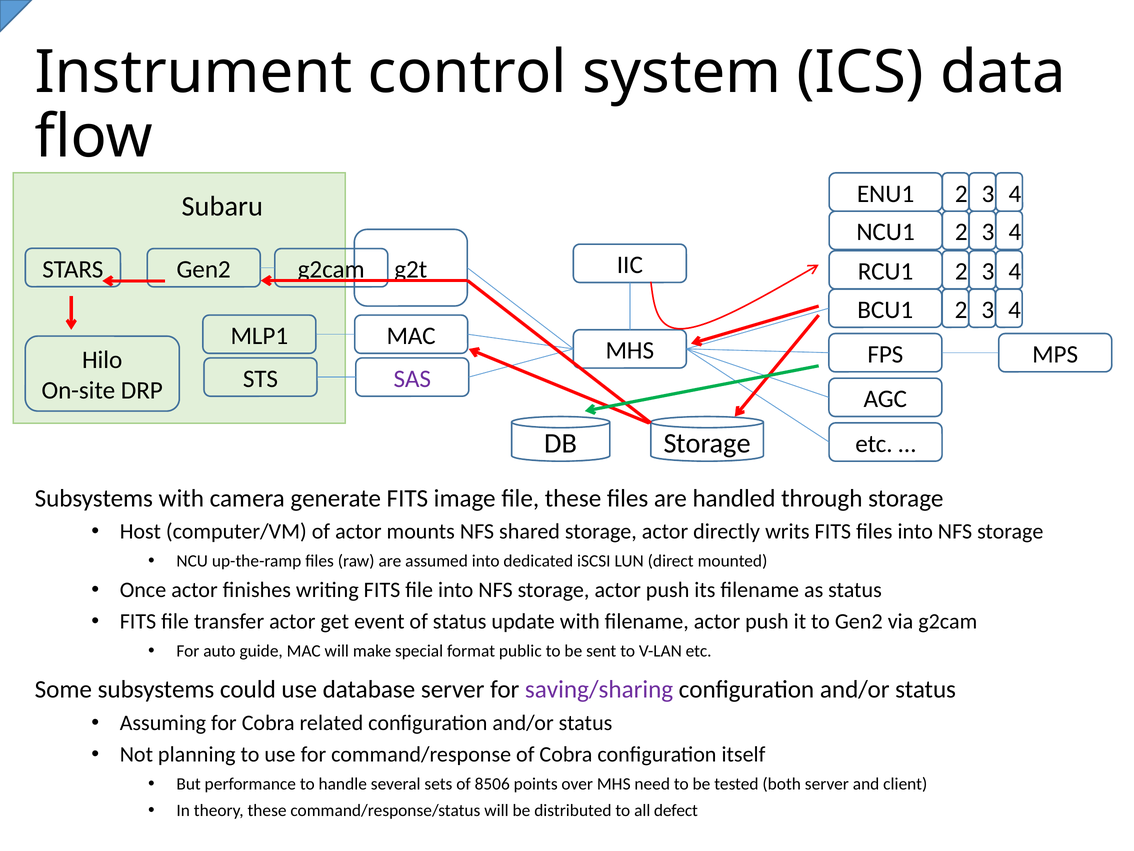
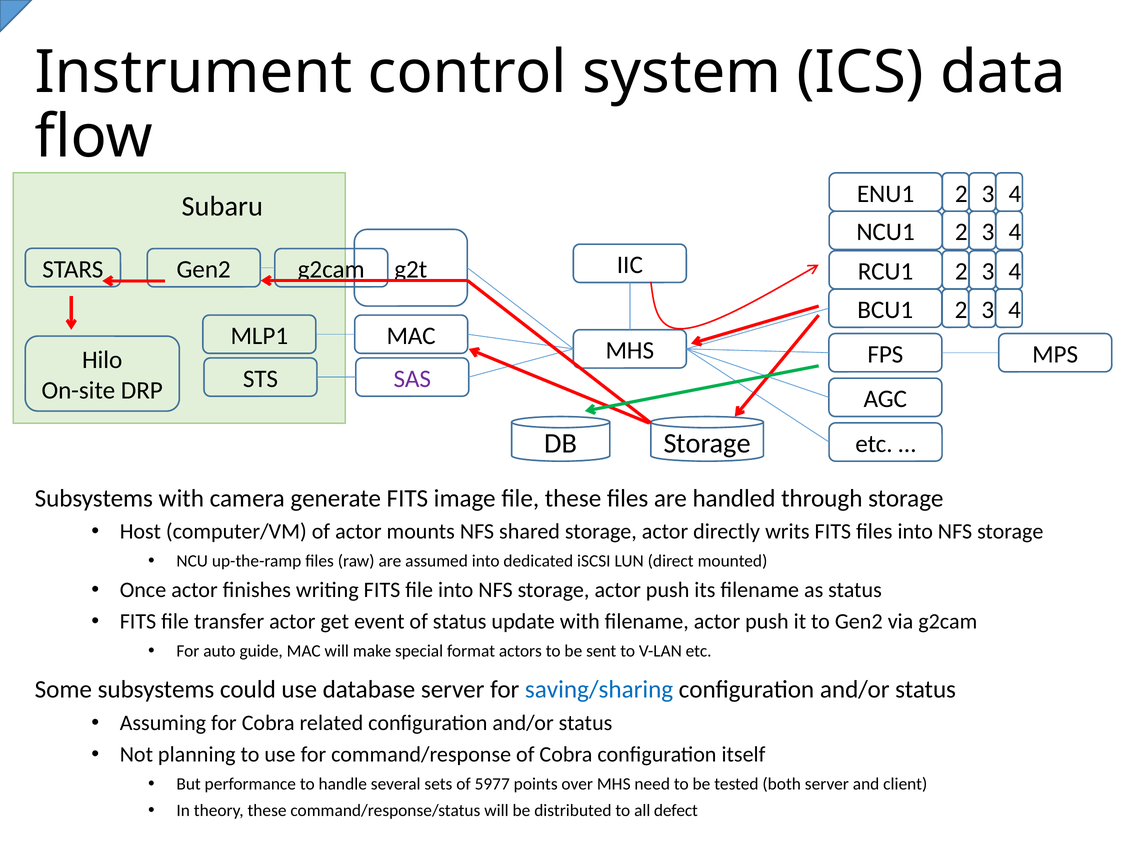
public: public -> actors
saving/sharing colour: purple -> blue
8506: 8506 -> 5977
